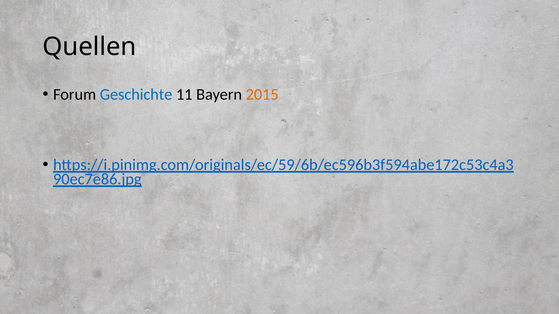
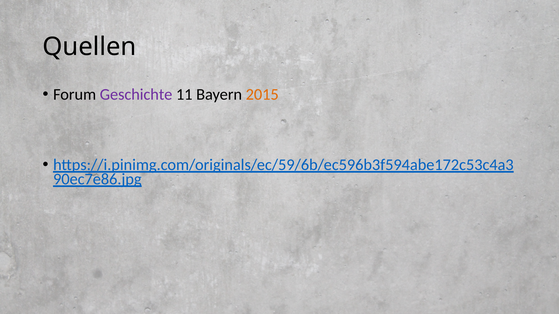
Geschichte colour: blue -> purple
